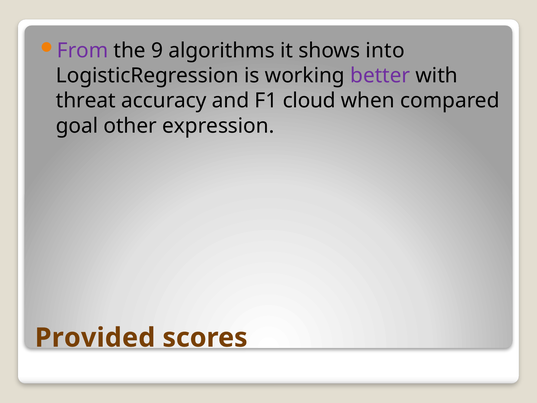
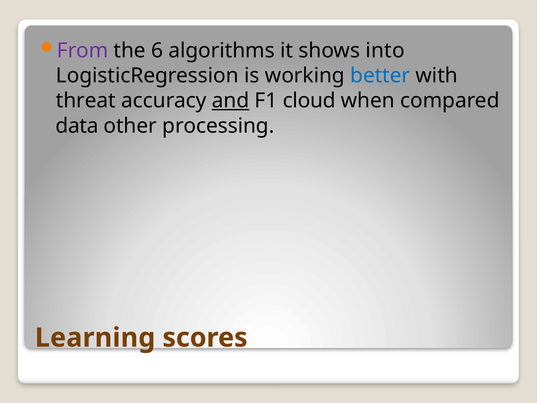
9: 9 -> 6
better colour: purple -> blue
and underline: none -> present
goal: goal -> data
expression: expression -> processing
Provided: Provided -> Learning
